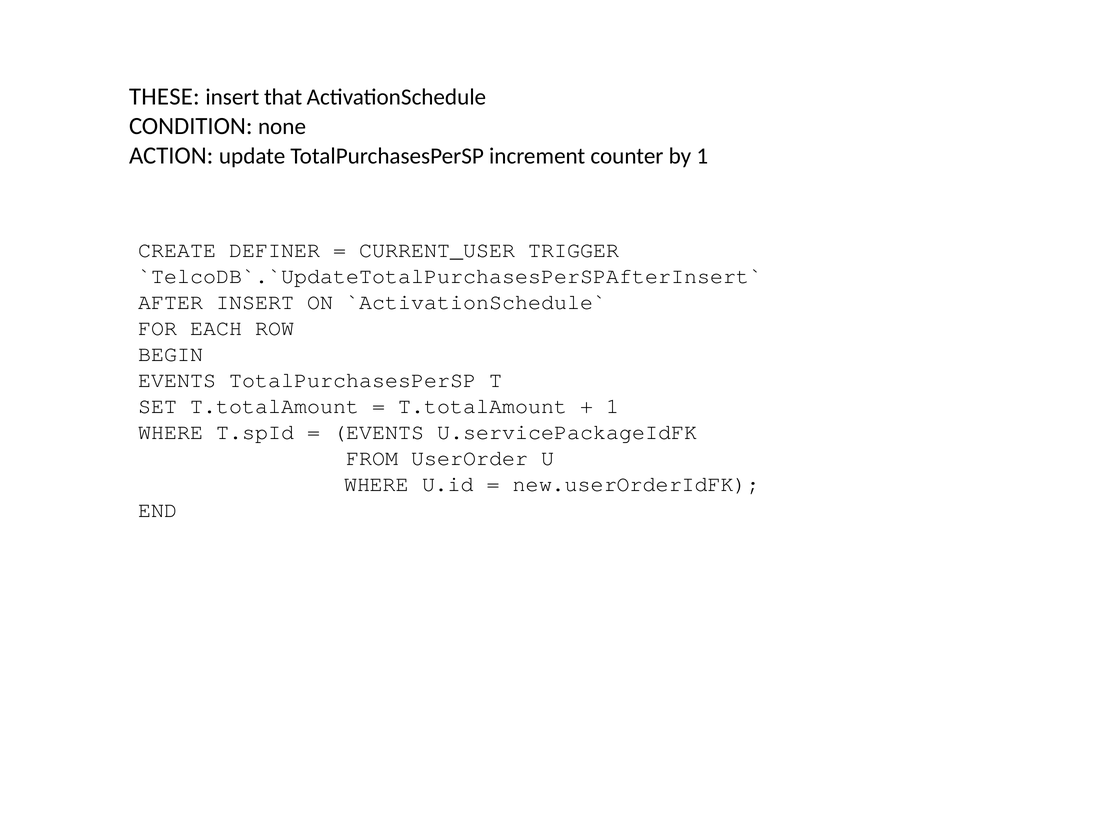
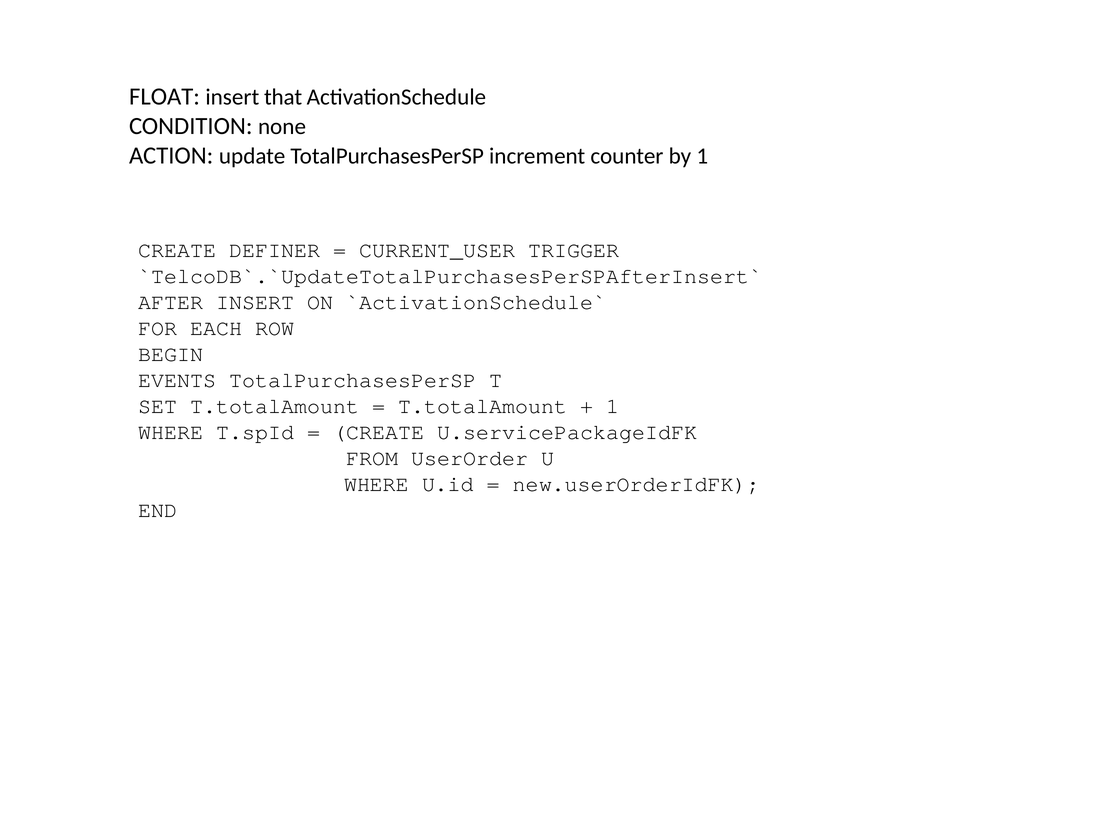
THESE: THESE -> FLOAT
EVENTS at (379, 432): EVENTS -> CREATE
